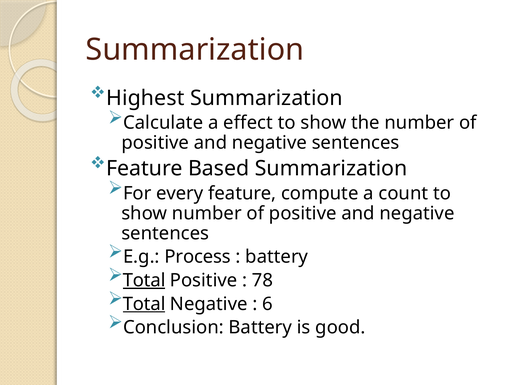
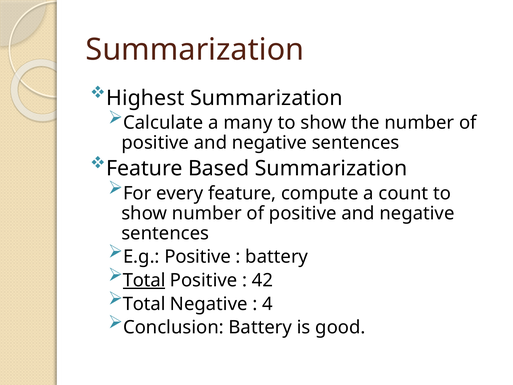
effect: effect -> many
E.g Process: Process -> Positive
78: 78 -> 42
Total at (144, 304) underline: present -> none
6: 6 -> 4
